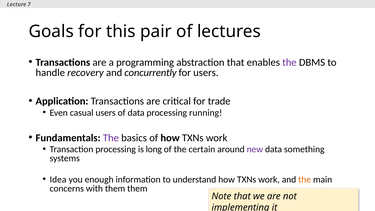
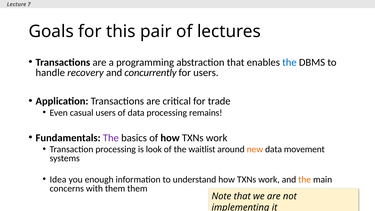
the at (289, 62) colour: purple -> blue
running: running -> remains
long: long -> look
certain: certain -> waitlist
new colour: purple -> orange
something: something -> movement
